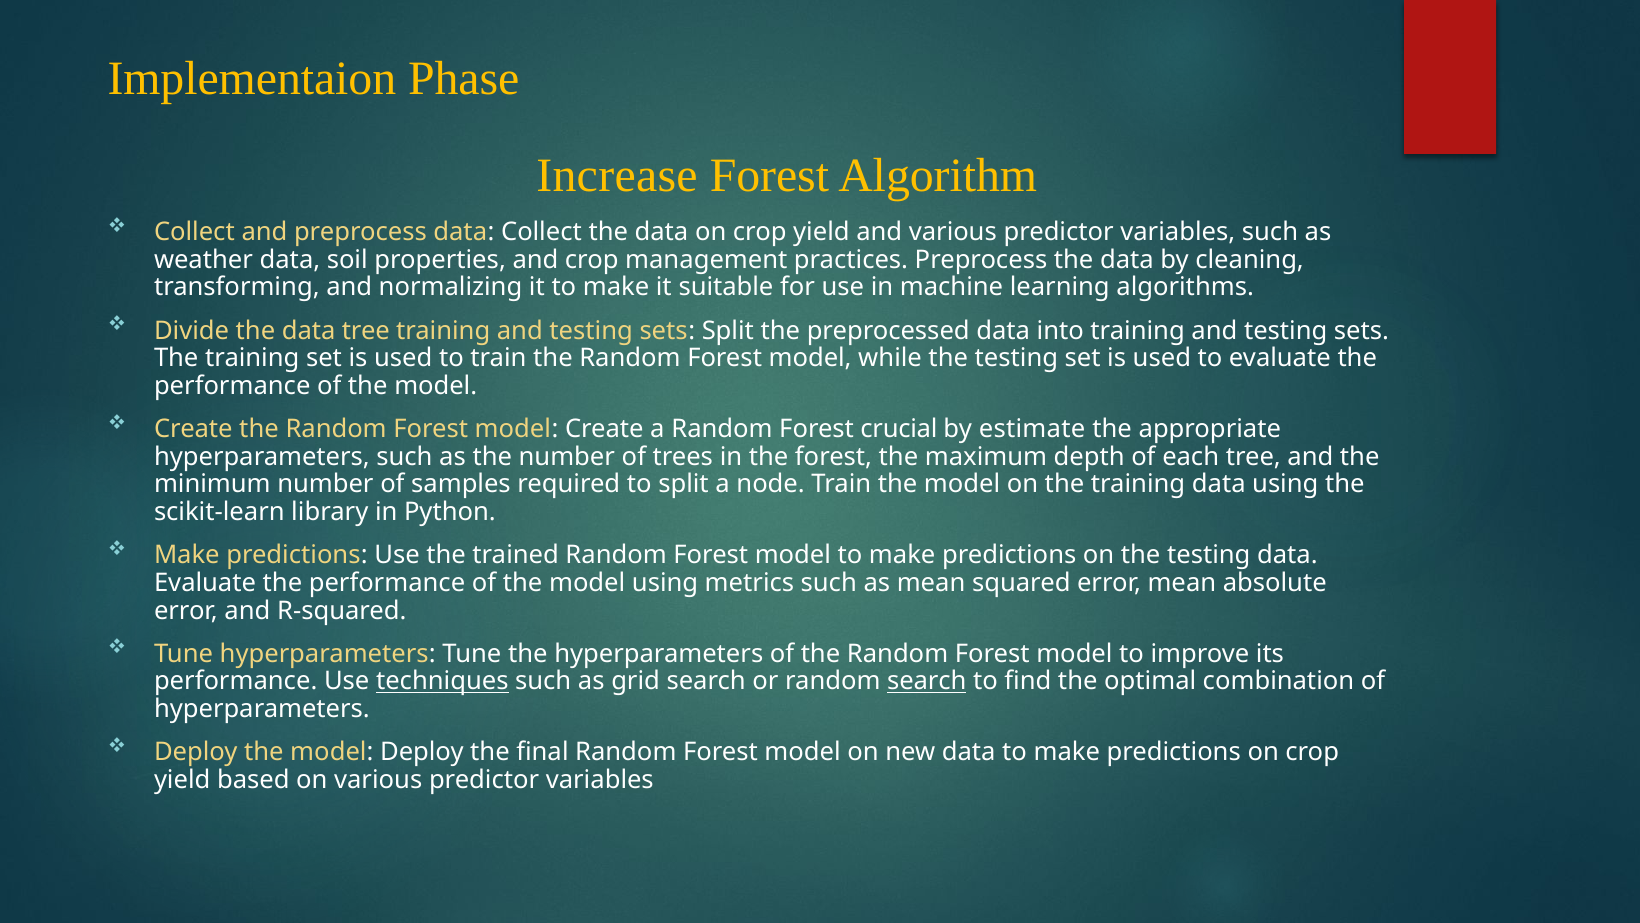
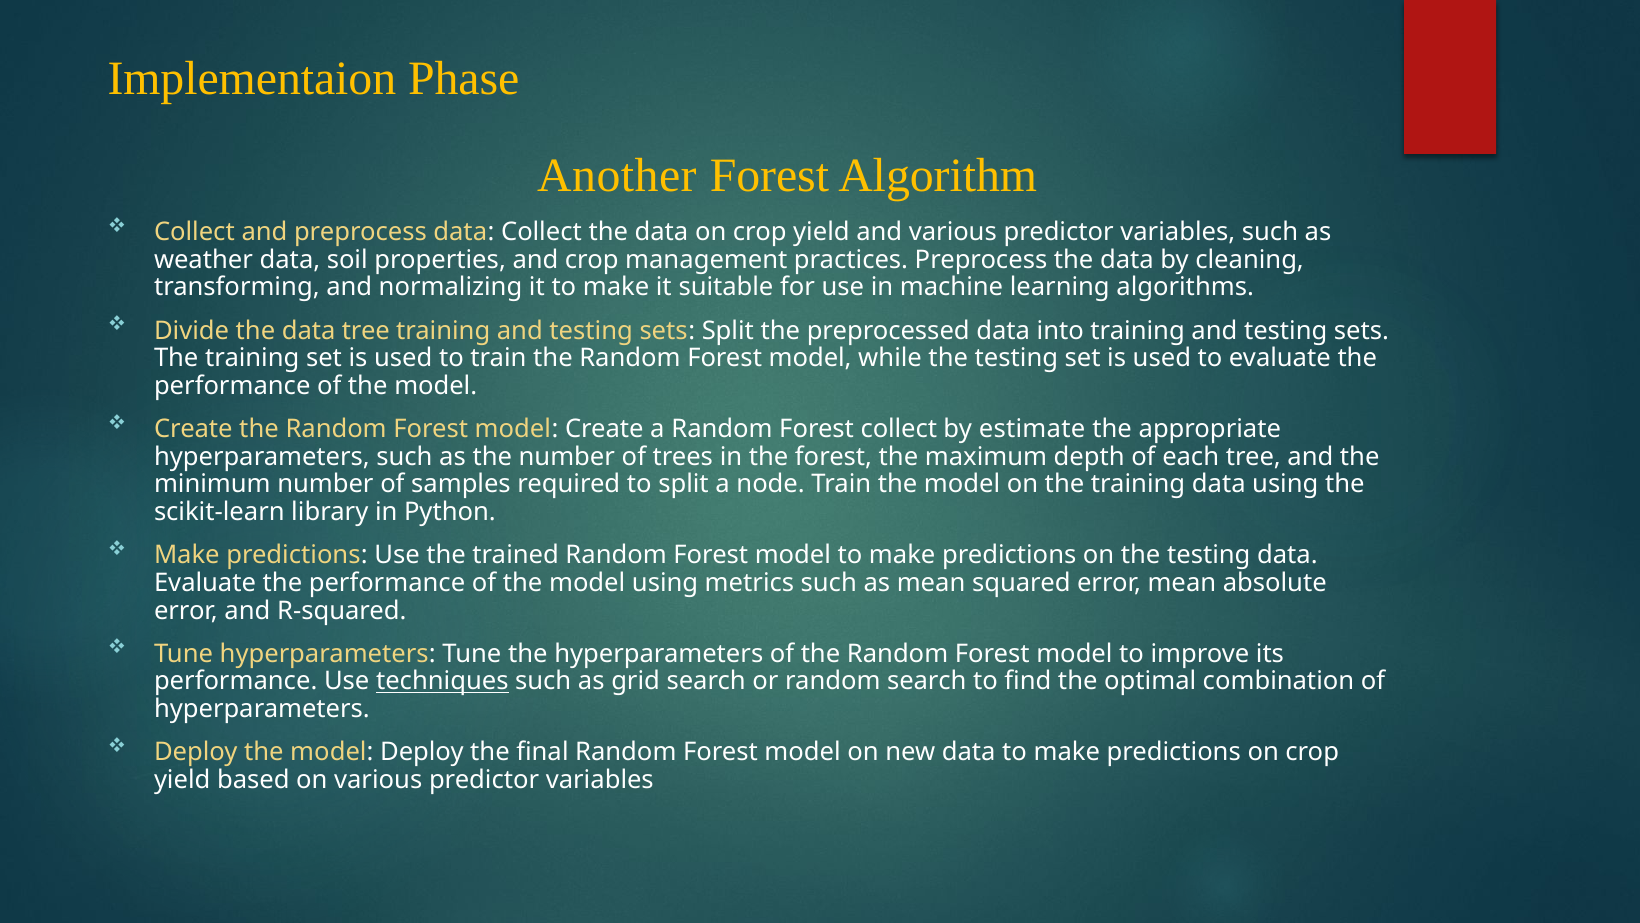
Increase: Increase -> Another
Forest crucial: crucial -> collect
search at (927, 681) underline: present -> none
